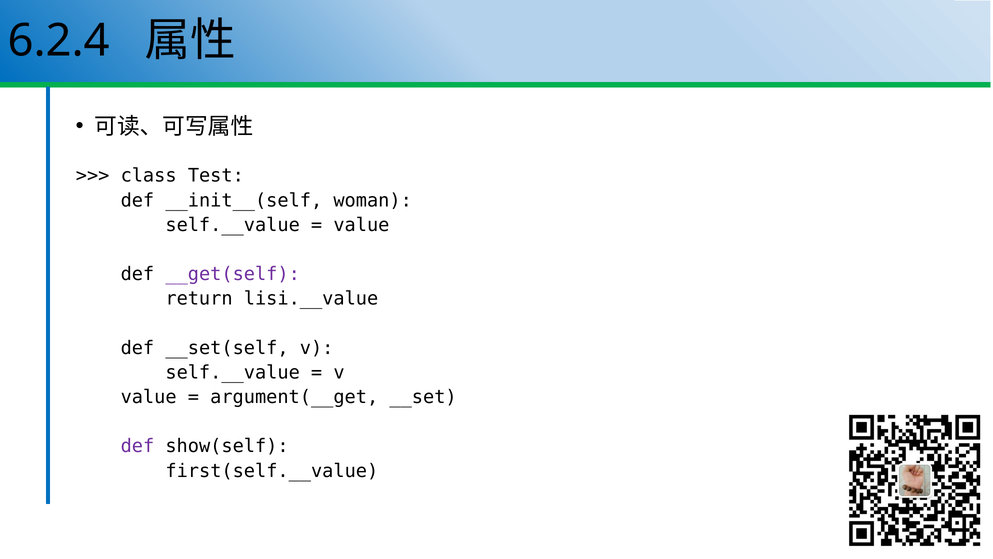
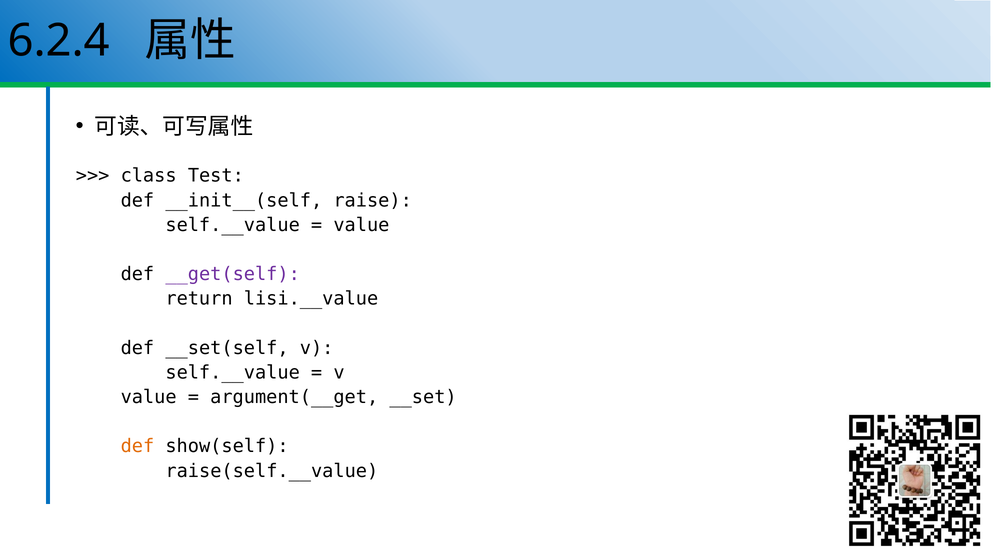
woman: woman -> raise
def at (137, 446) colour: purple -> orange
first(self.__value: first(self.__value -> raise(self.__value
